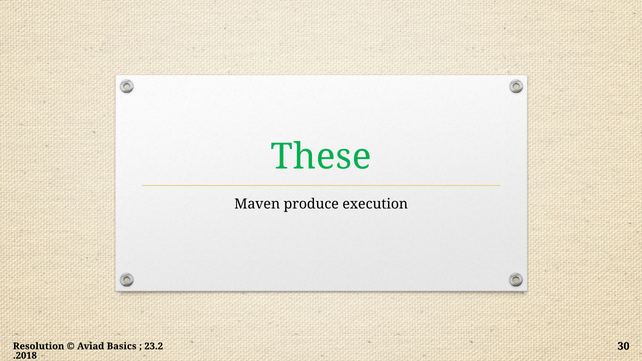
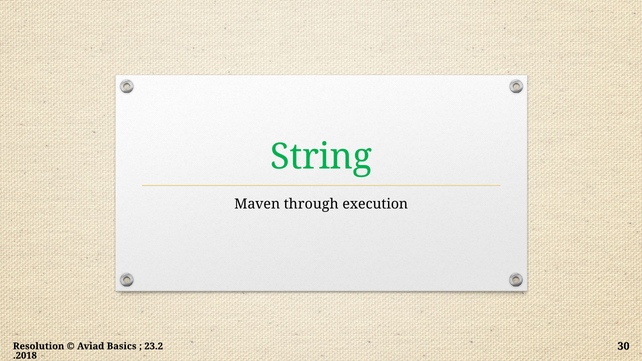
These: These -> String
produce: produce -> through
